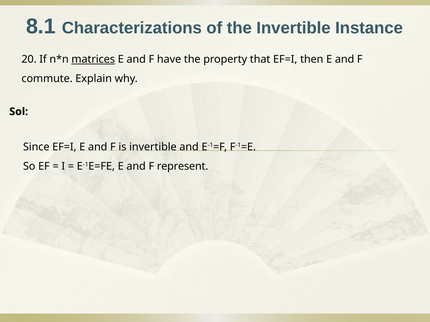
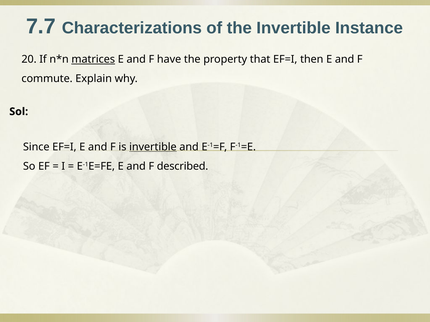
8.1: 8.1 -> 7.7
invertible at (153, 147) underline: none -> present
represent: represent -> described
